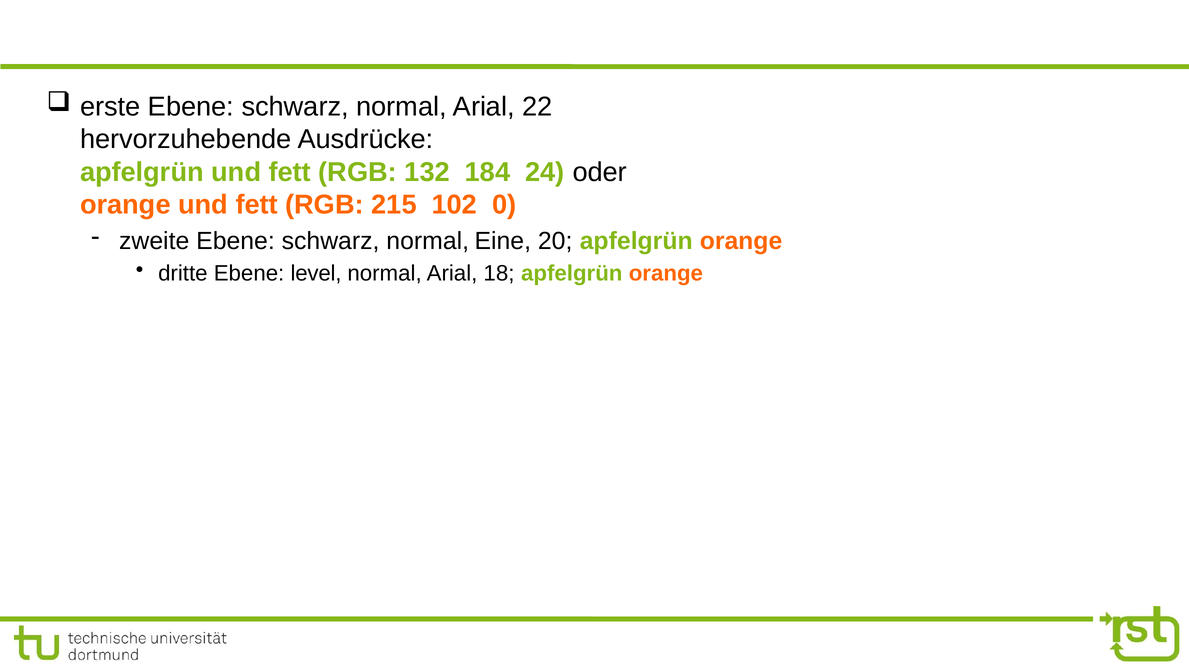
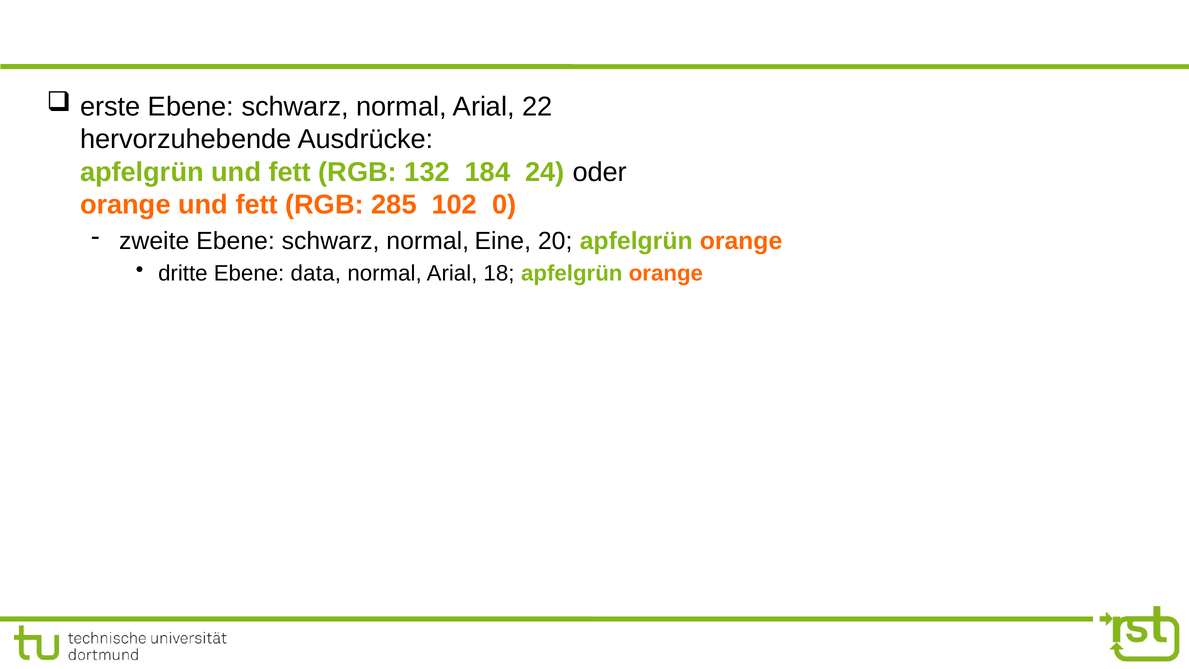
215: 215 -> 285
level: level -> data
